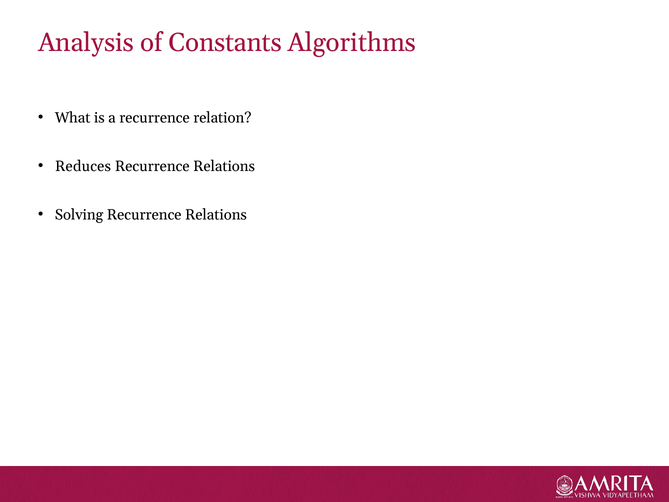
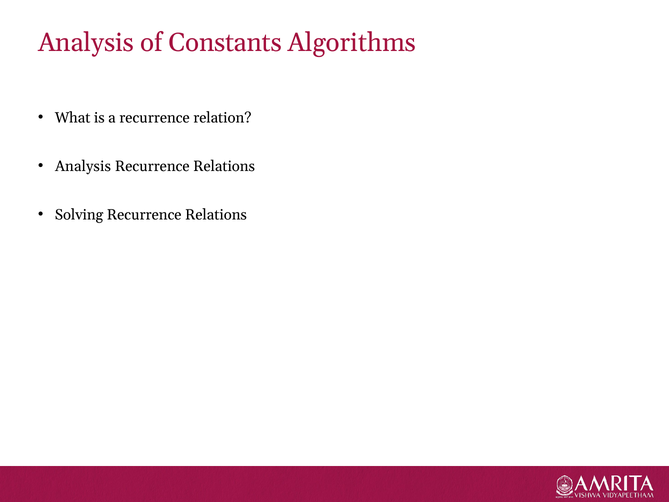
Reduces at (83, 166): Reduces -> Analysis
